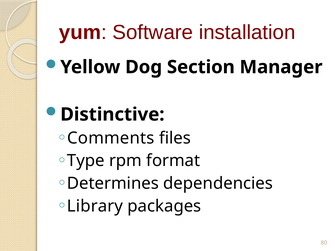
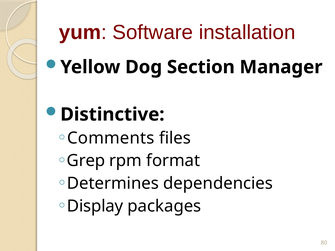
Type: Type -> Grep
Library: Library -> Display
